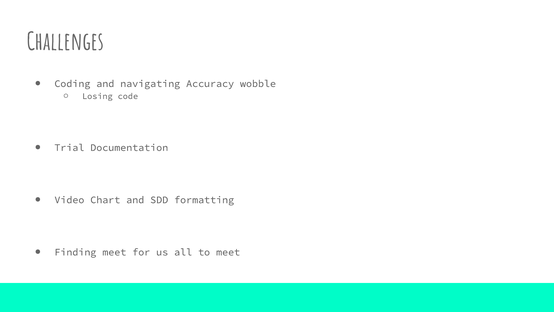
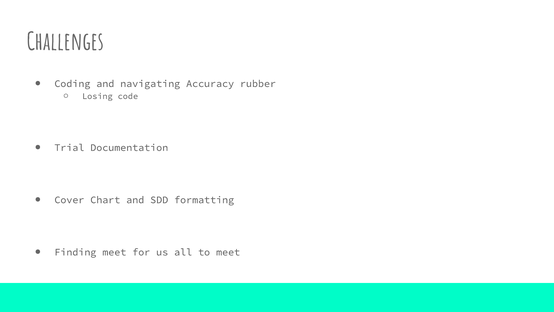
wobble: wobble -> rubber
Video: Video -> Cover
